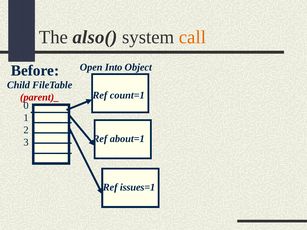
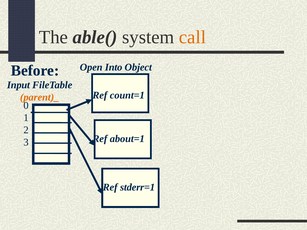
also(: also( -> able(
Child: Child -> Input
parent)_ colour: red -> orange
issues=1: issues=1 -> stderr=1
